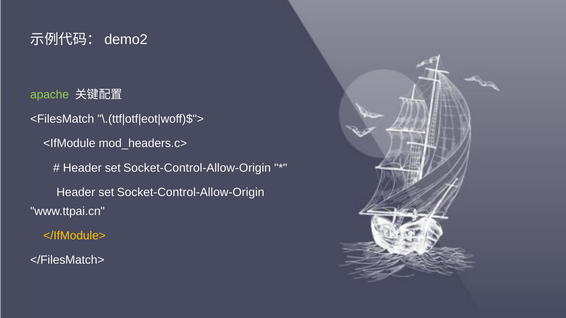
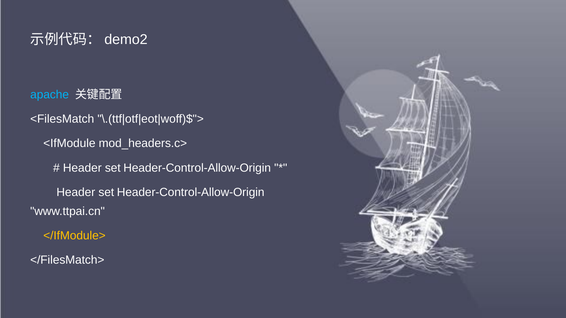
apache colour: light green -> light blue
Socket-Control-Allow-Origin at (197, 168): Socket-Control-Allow-Origin -> Header-Control-Allow-Origin
Socket-Control-Allow-Origin at (191, 192): Socket-Control-Allow-Origin -> Header-Control-Allow-Origin
